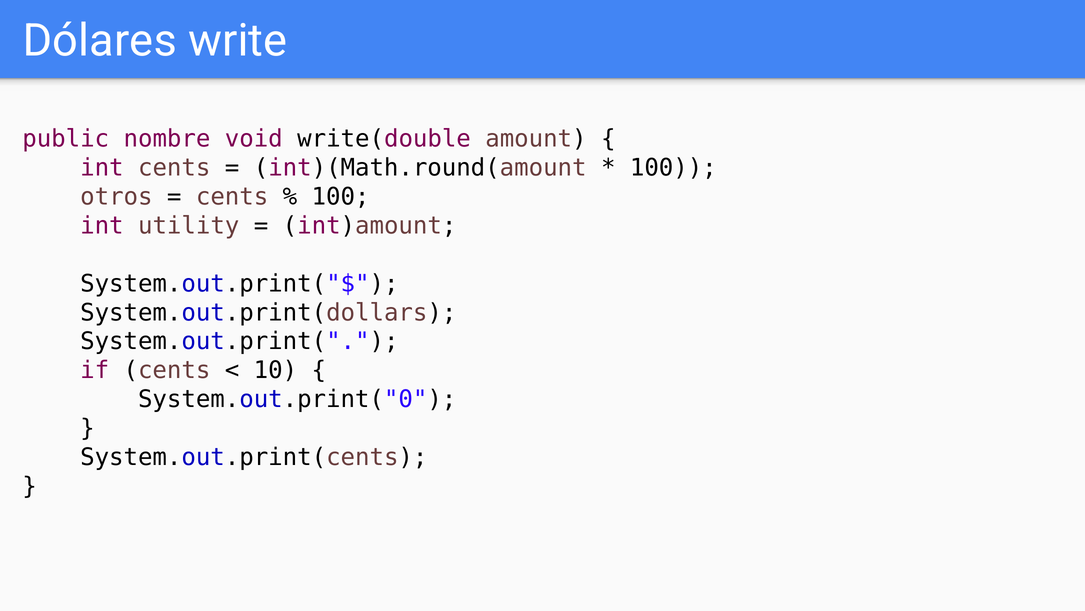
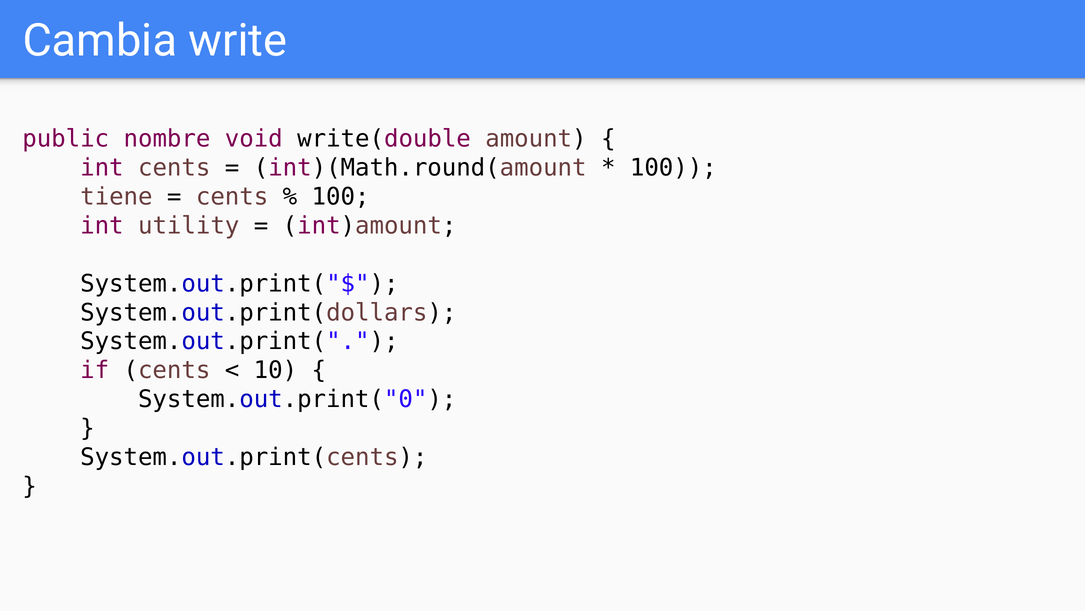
Dólares: Dólares -> Cambia
otros: otros -> tiene
